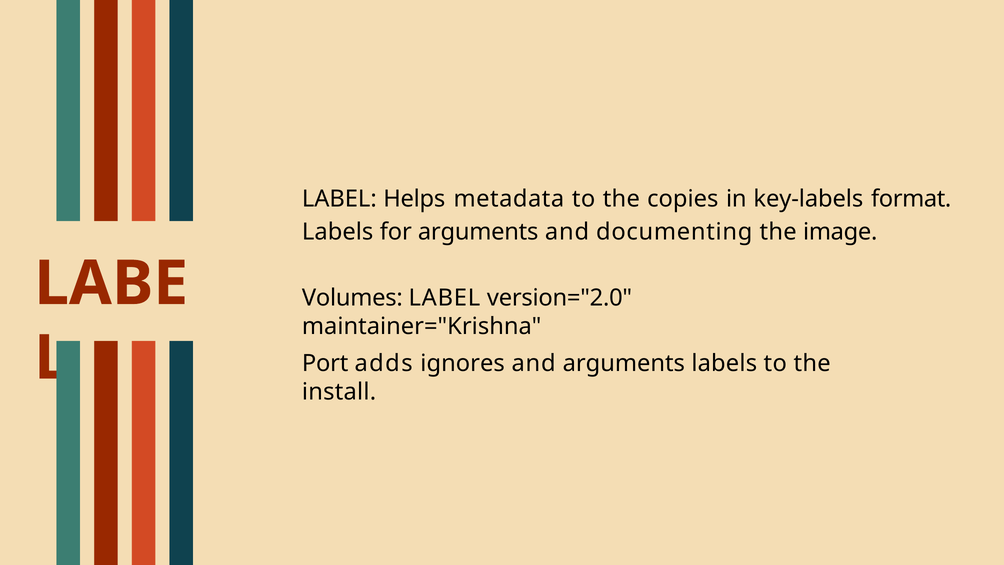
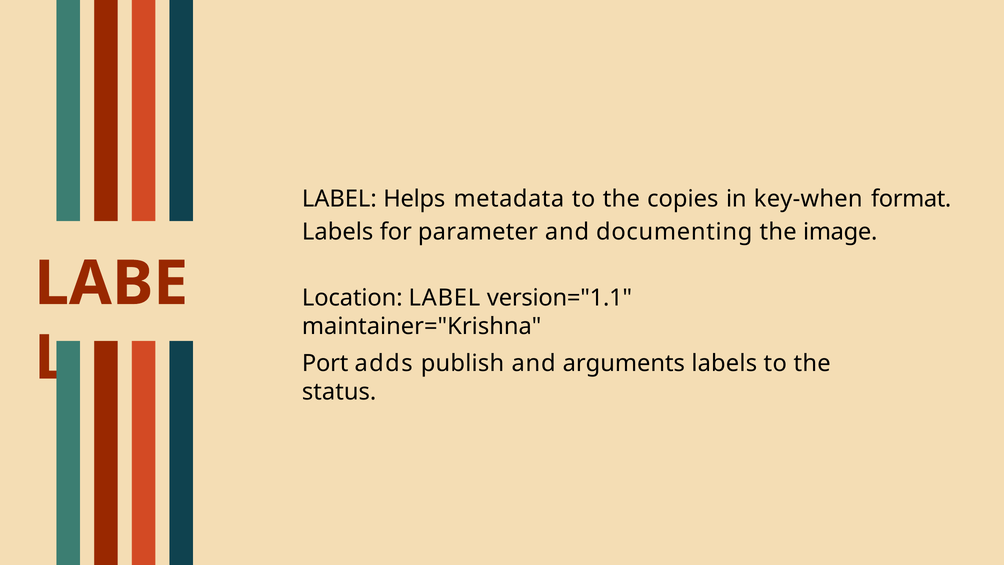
key-labels: key-labels -> key-when
for arguments: arguments -> parameter
Volumes: Volumes -> Location
version="2.0: version="2.0 -> version="1.1
ignores: ignores -> publish
install: install -> status
